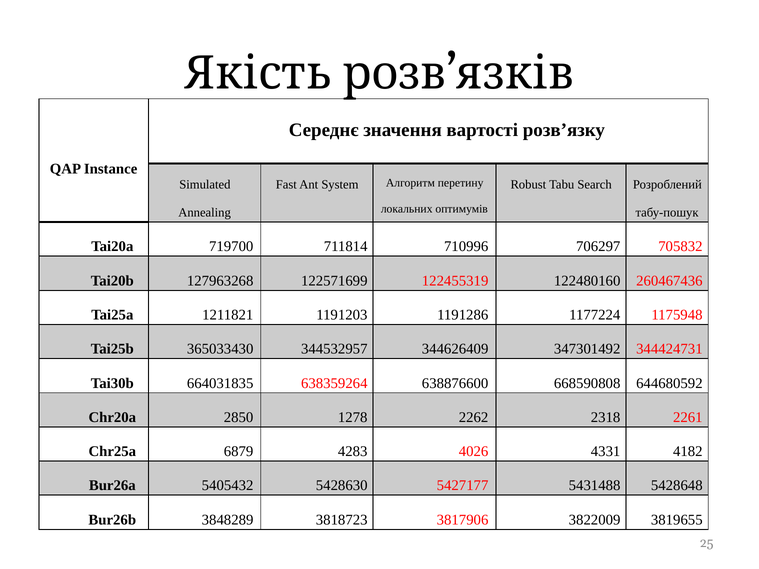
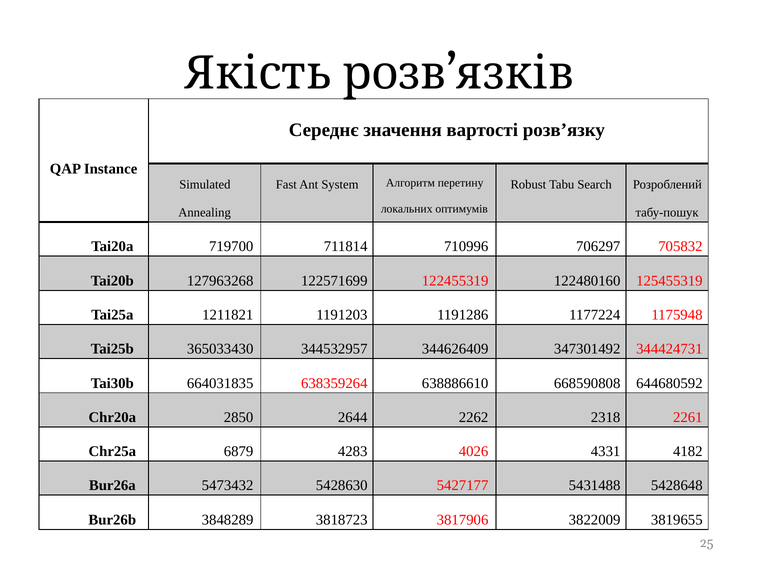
260467436: 260467436 -> 125455319
638876600: 638876600 -> 638886610
1278: 1278 -> 2644
5405432: 5405432 -> 5473432
